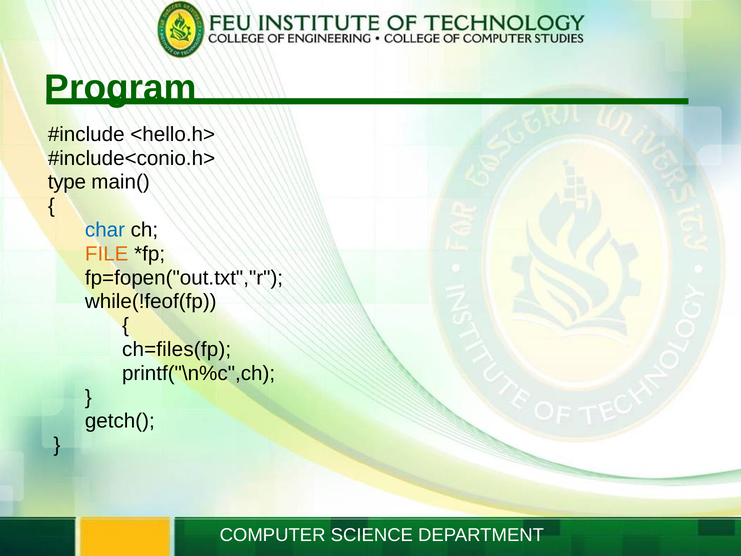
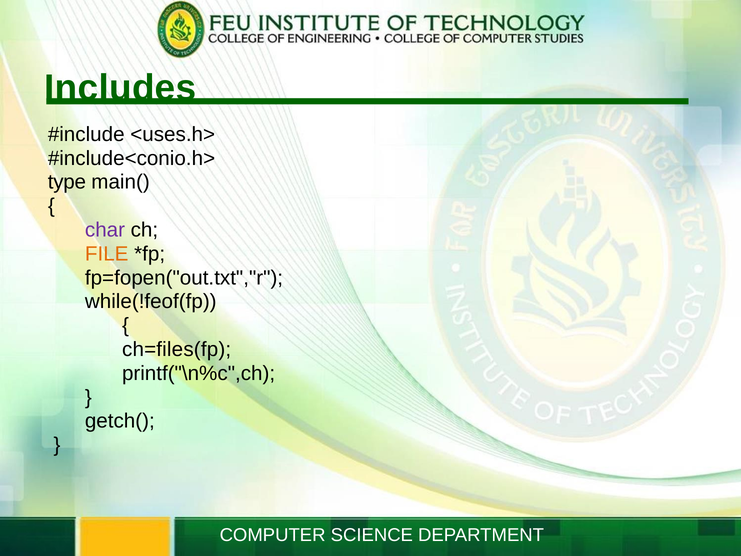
Program: Program -> Includes
<hello.h>: <hello.h> -> <uses.h>
char colour: blue -> purple
